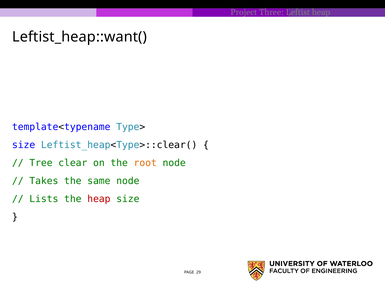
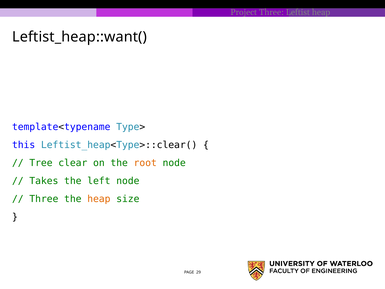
size at (24, 145): size -> this
same: same -> left
Lists at (44, 199): Lists -> Three
heap at (99, 199) colour: red -> orange
